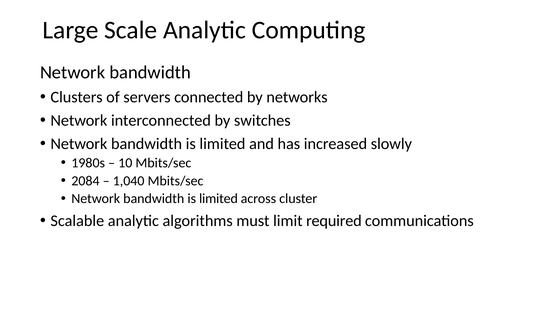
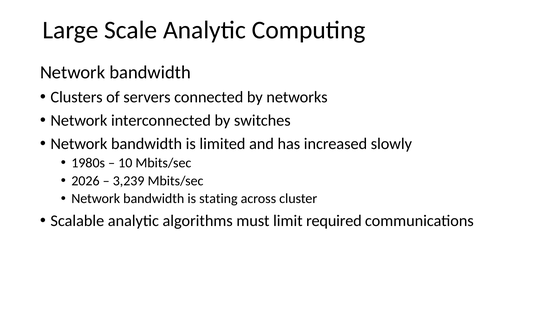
2084: 2084 -> 2026
1,040: 1,040 -> 3,239
limited at (218, 199): limited -> stating
